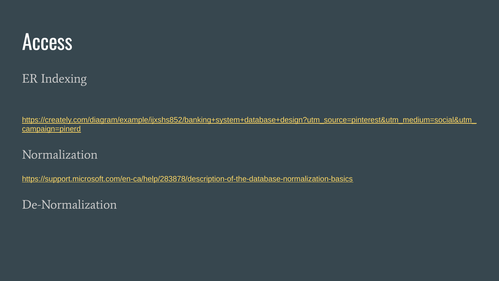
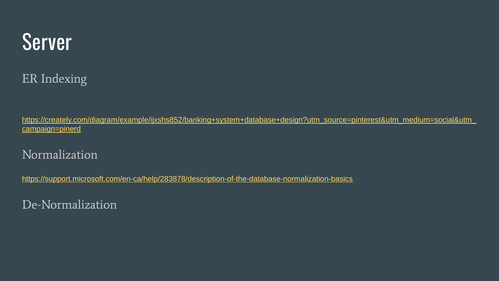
Access: Access -> Server
